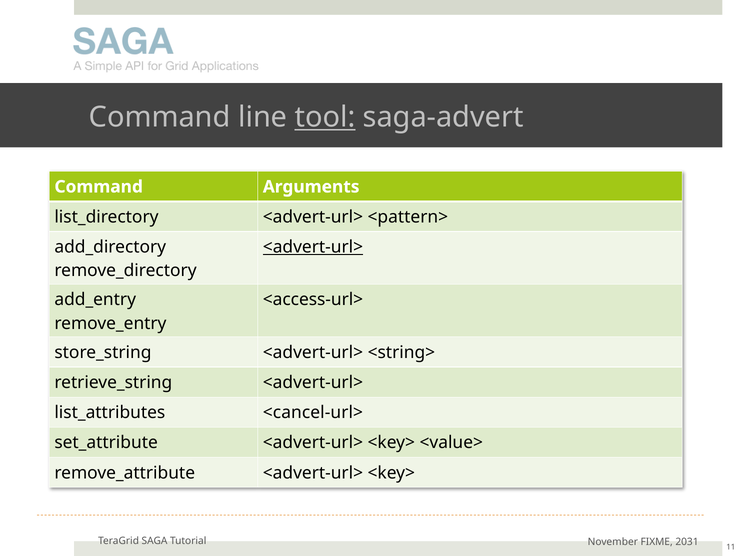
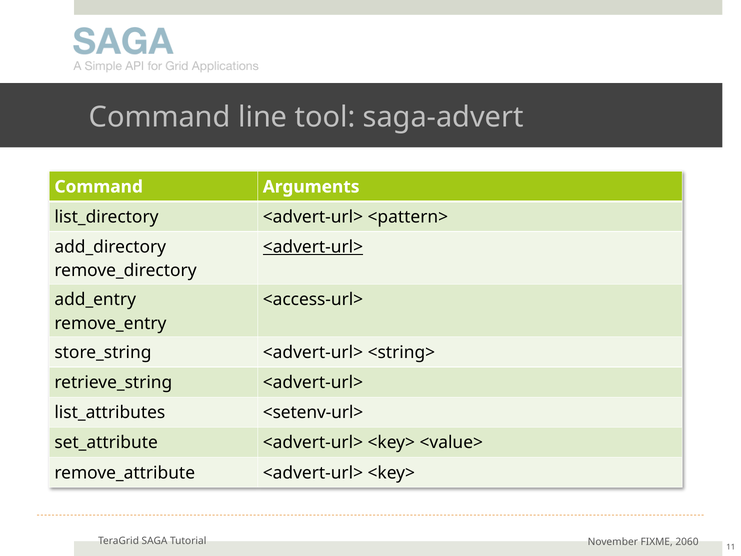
tool underline: present -> none
<cancel-url>: <cancel-url> -> <setenv-url>
2031: 2031 -> 2060
